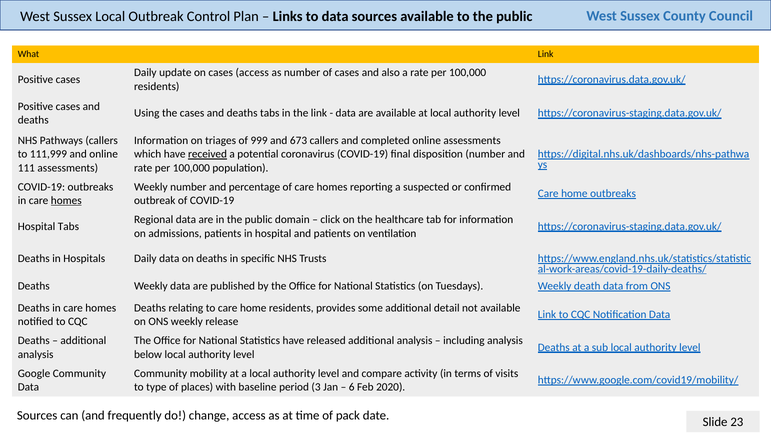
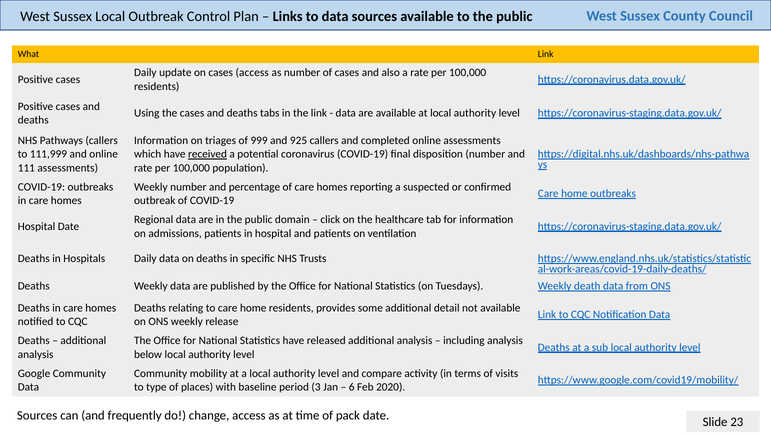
673: 673 -> 925
homes at (66, 200) underline: present -> none
Hospital Tabs: Tabs -> Date
